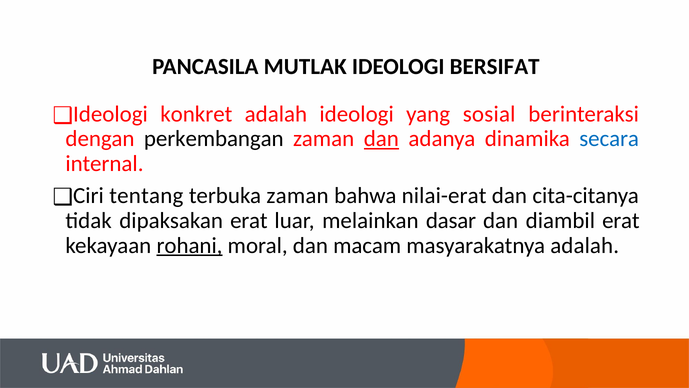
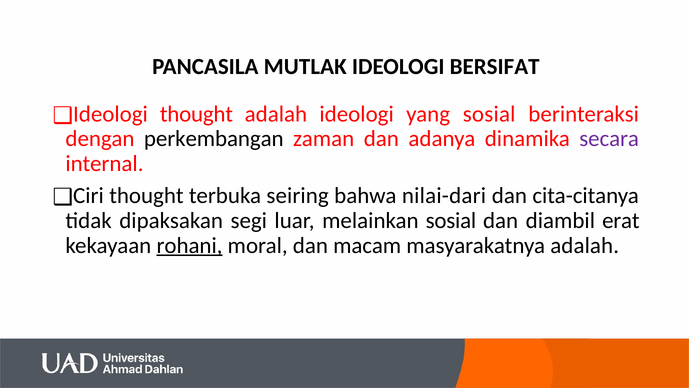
konkret at (196, 114): konkret -> thought
dan at (381, 139) underline: present -> none
secara colour: blue -> purple
tentang at (146, 196): tentang -> thought
terbuka zaman: zaman -> seiring
nilai-erat: nilai-erat -> nilai-dari
dipaksakan erat: erat -> segi
melainkan dasar: dasar -> sosial
